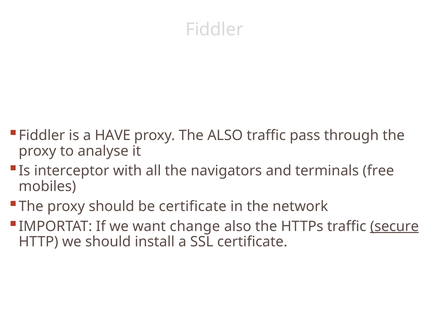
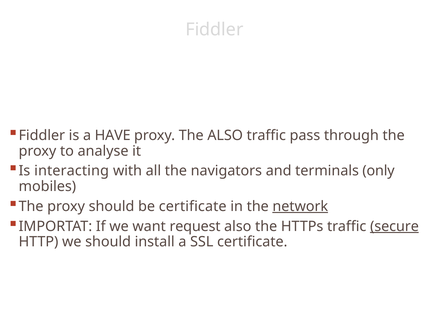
interceptor: interceptor -> interacting
free: free -> only
network underline: none -> present
change: change -> request
